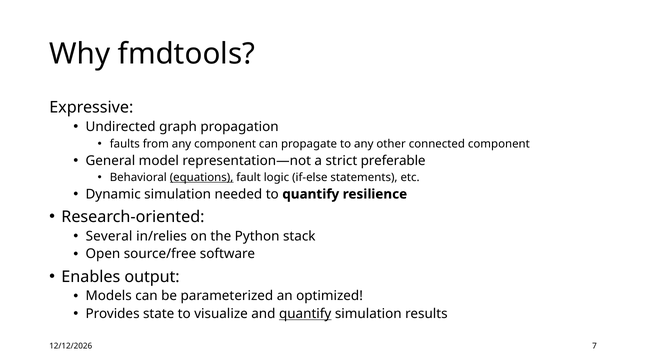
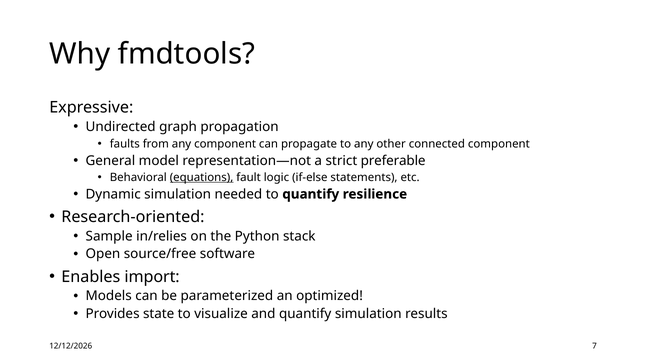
Several: Several -> Sample
output: output -> import
quantify at (305, 314) underline: present -> none
